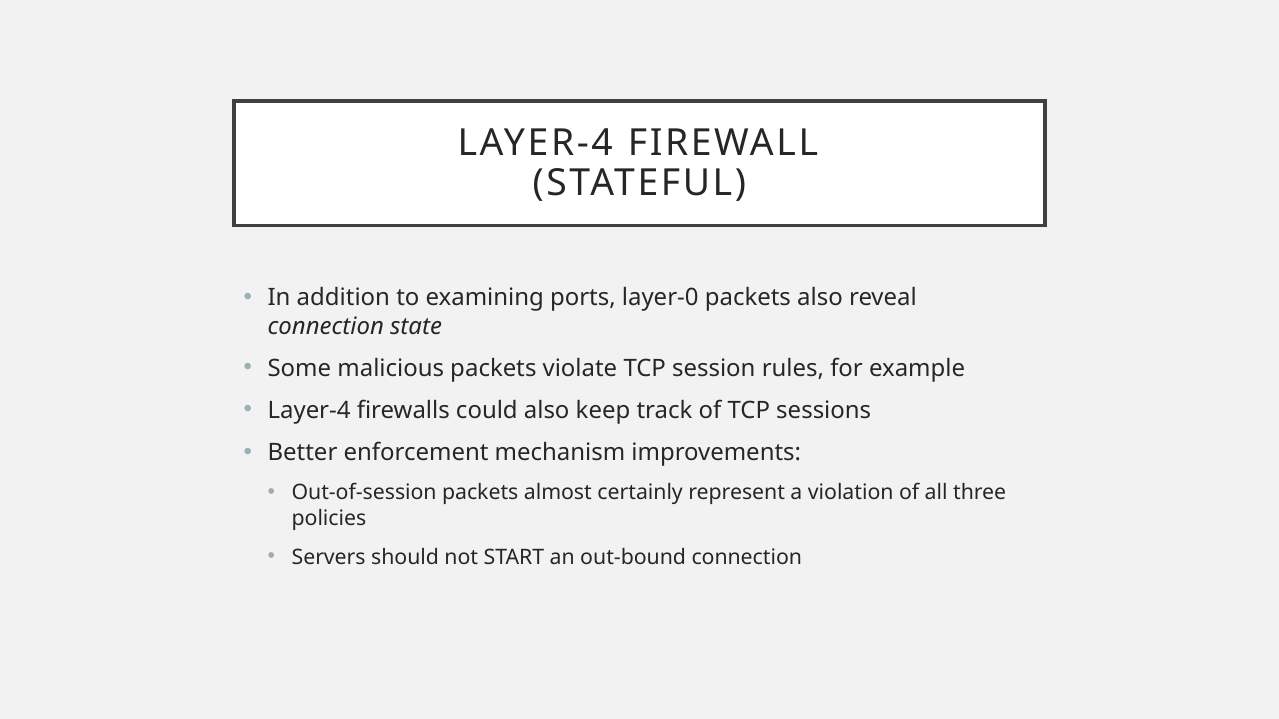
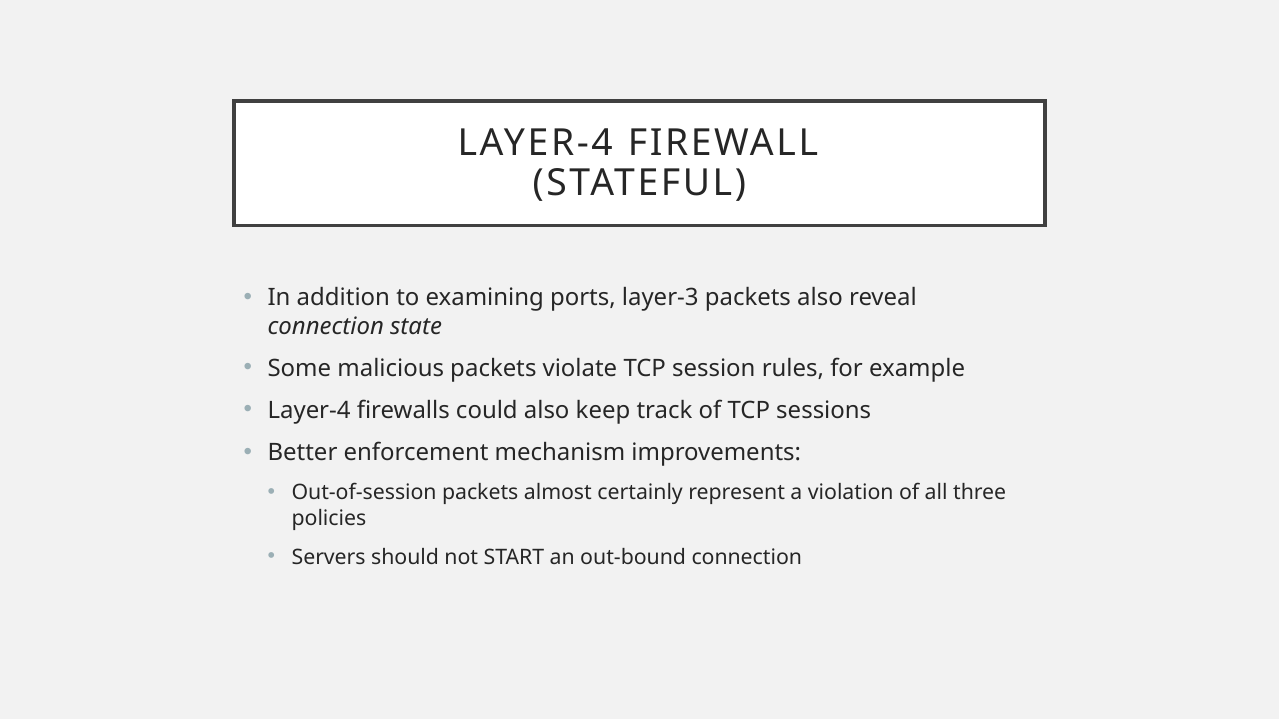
layer-0: layer-0 -> layer-3
